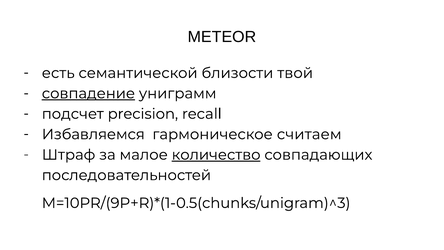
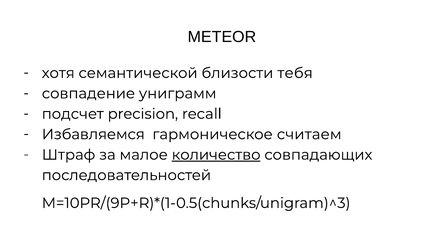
есть: есть -> хотя
твой: твой -> тебя
совпадение underline: present -> none
